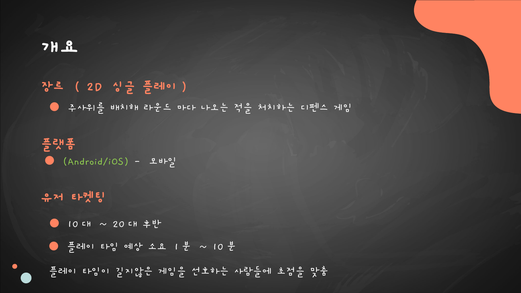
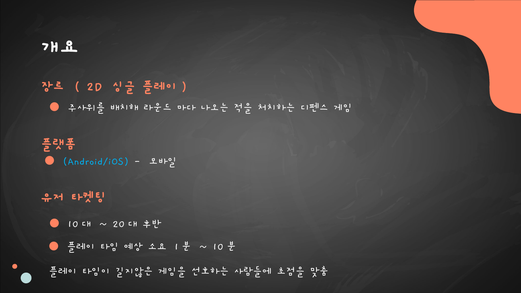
Android/iOS colour: light green -> light blue
